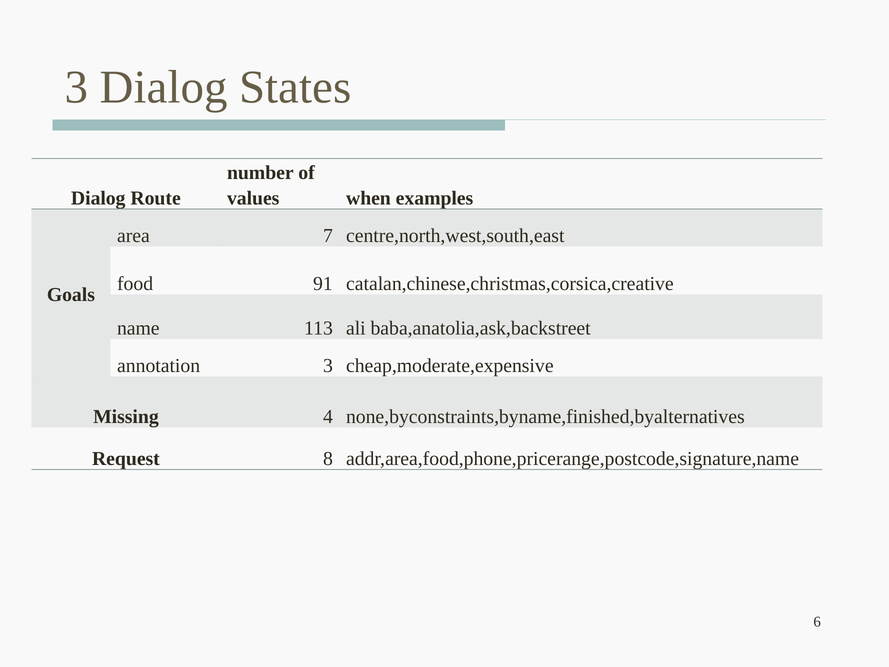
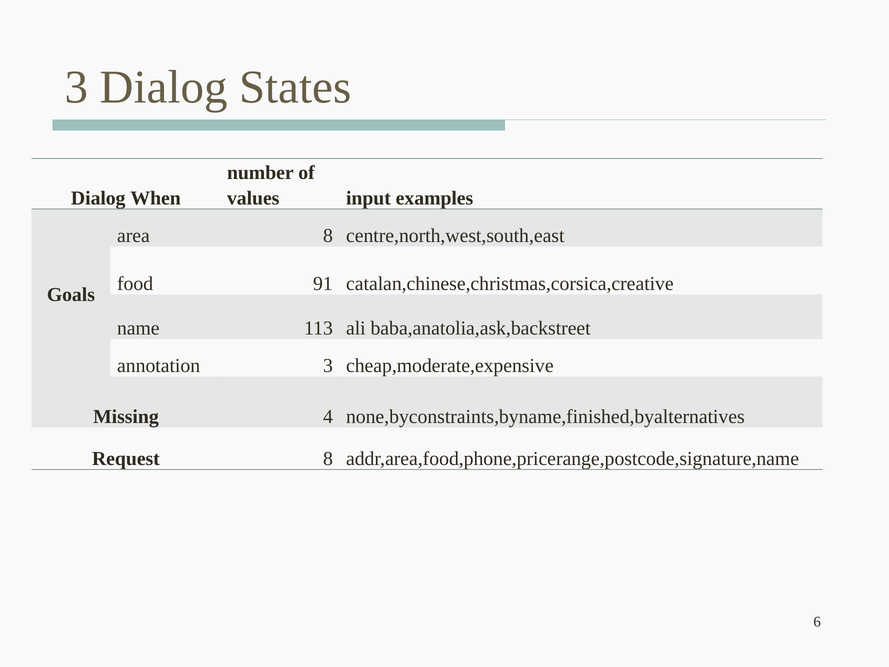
Route: Route -> When
when: when -> input
area 7: 7 -> 8
